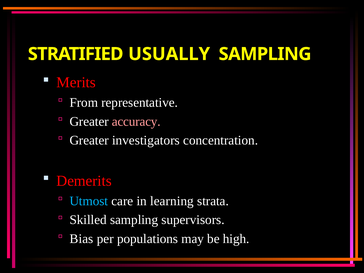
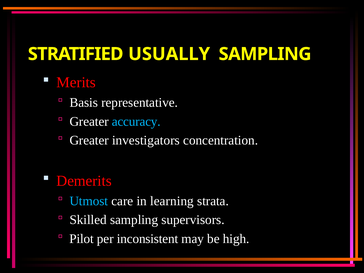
From: From -> Basis
accuracy colour: pink -> light blue
Bias: Bias -> Pilot
populations: populations -> inconsistent
